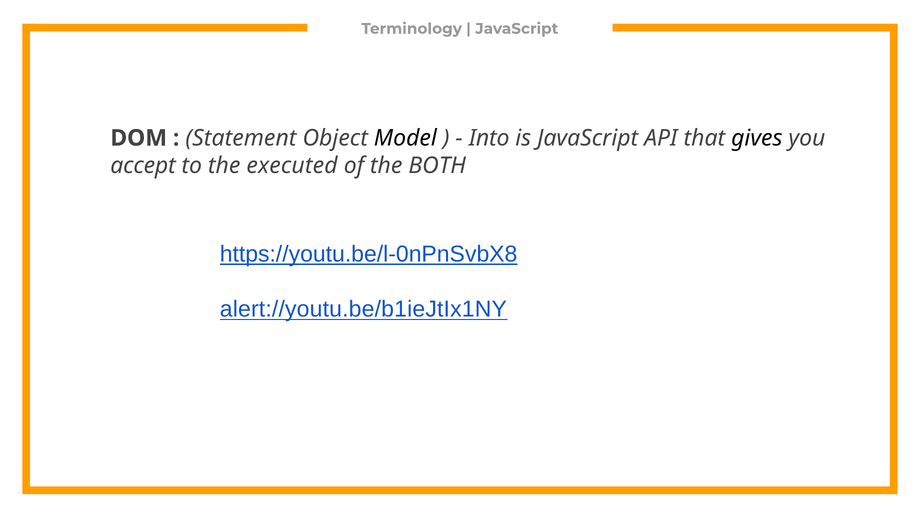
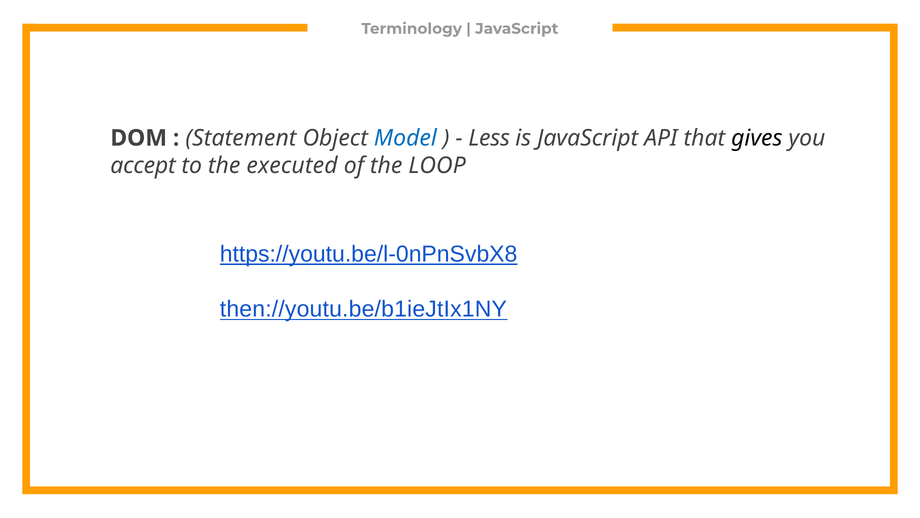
Model colour: black -> blue
Into: Into -> Less
BOTH: BOTH -> LOOP
alert://youtu.be/b1ieJtIx1NY: alert://youtu.be/b1ieJtIx1NY -> then://youtu.be/b1ieJtIx1NY
